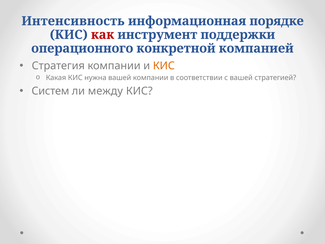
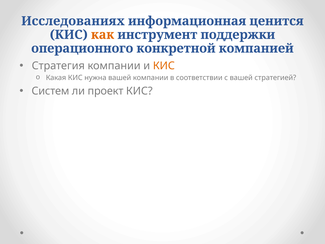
Интенсивность: Интенсивность -> Исследованиях
порядке: порядке -> ценится
как colour: red -> orange
между: между -> проект
